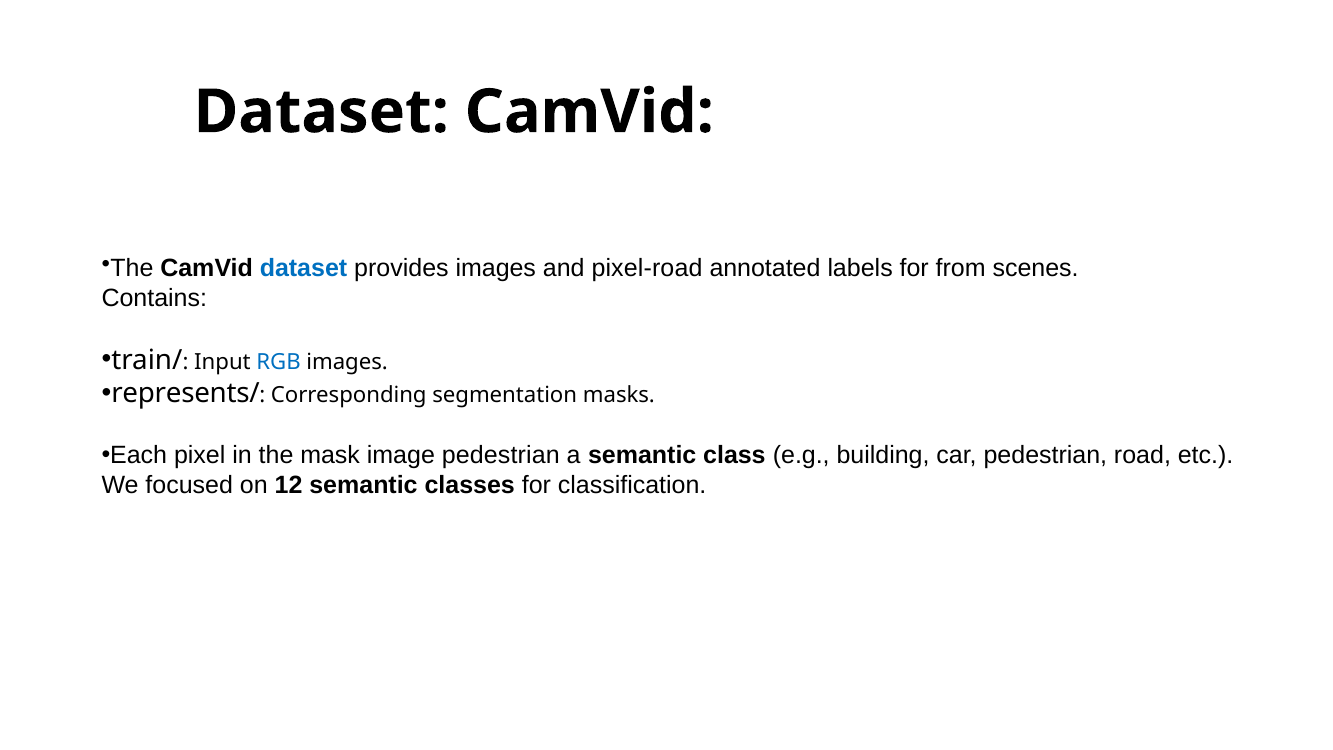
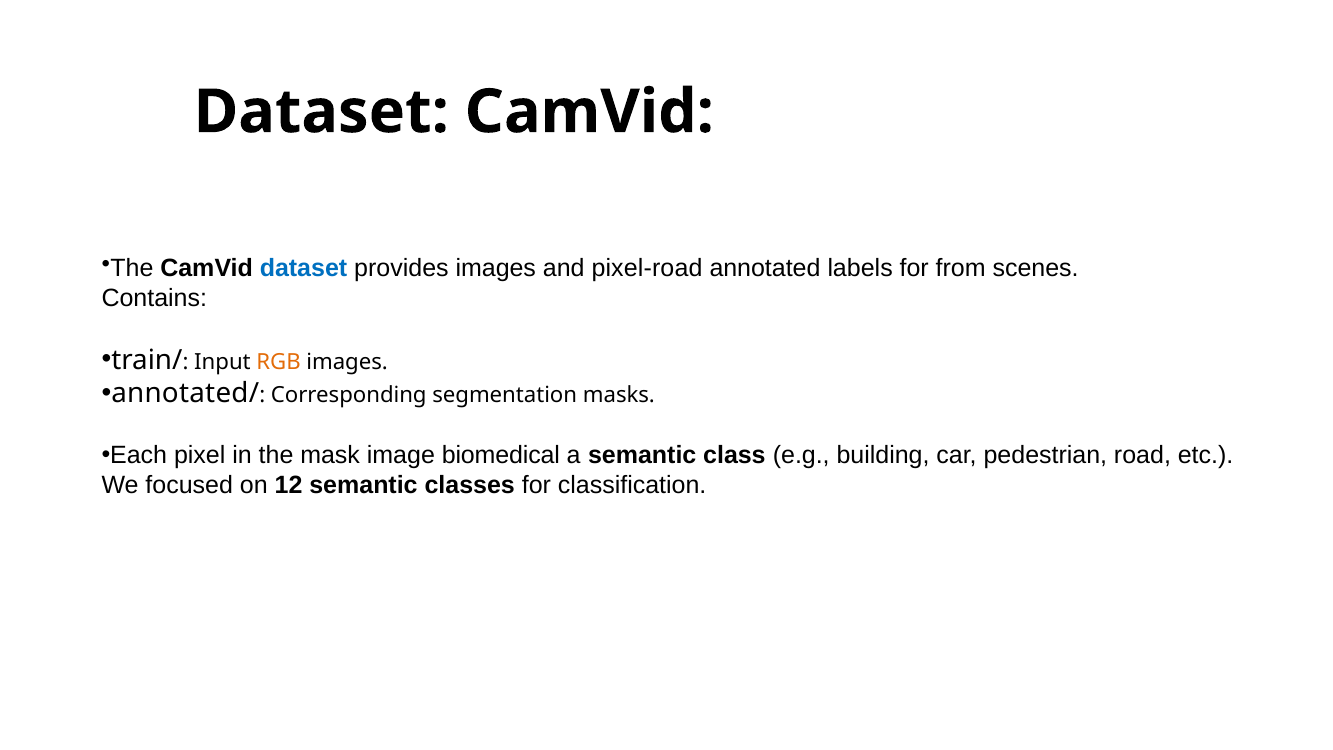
RGB colour: blue -> orange
represents/: represents/ -> annotated/
image pedestrian: pedestrian -> biomedical
